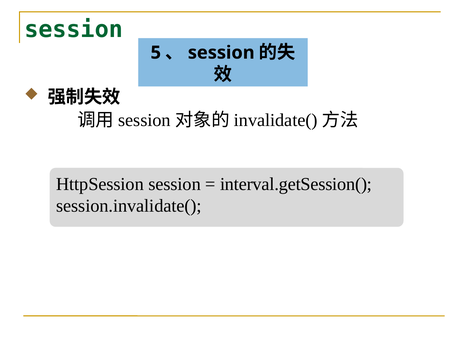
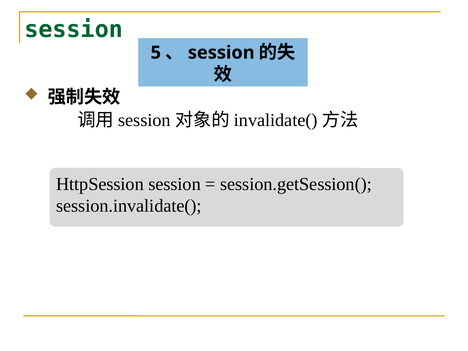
interval.getSession(: interval.getSession( -> session.getSession(
